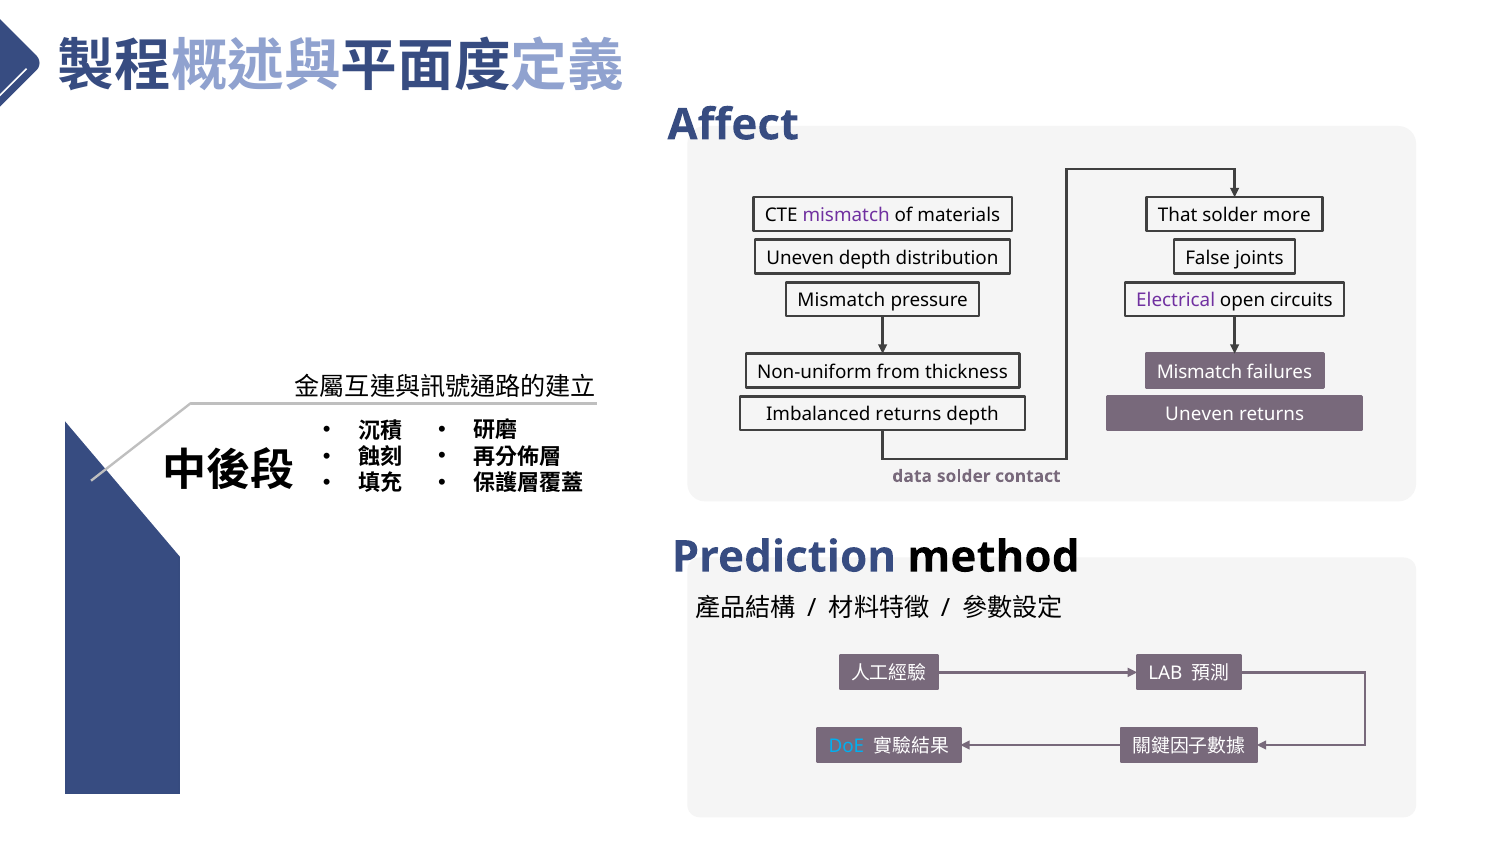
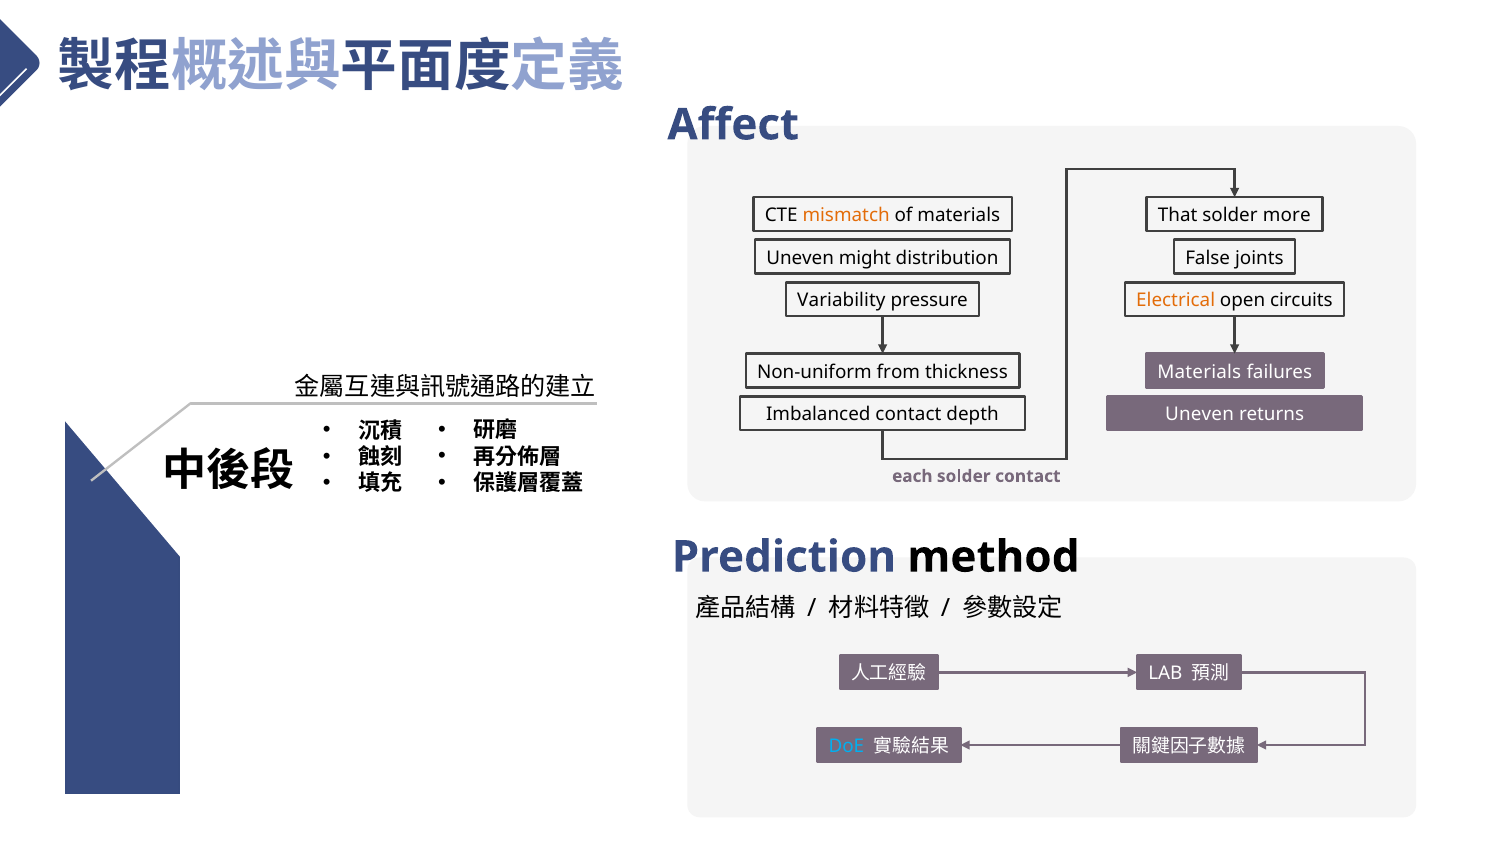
mismatch at (846, 215) colour: purple -> orange
Uneven depth: depth -> might
Mismatch at (841, 301): Mismatch -> Variability
Electrical colour: purple -> orange
Mismatch at (1199, 372): Mismatch -> Materials
Imbalanced returns: returns -> contact
data: data -> each
